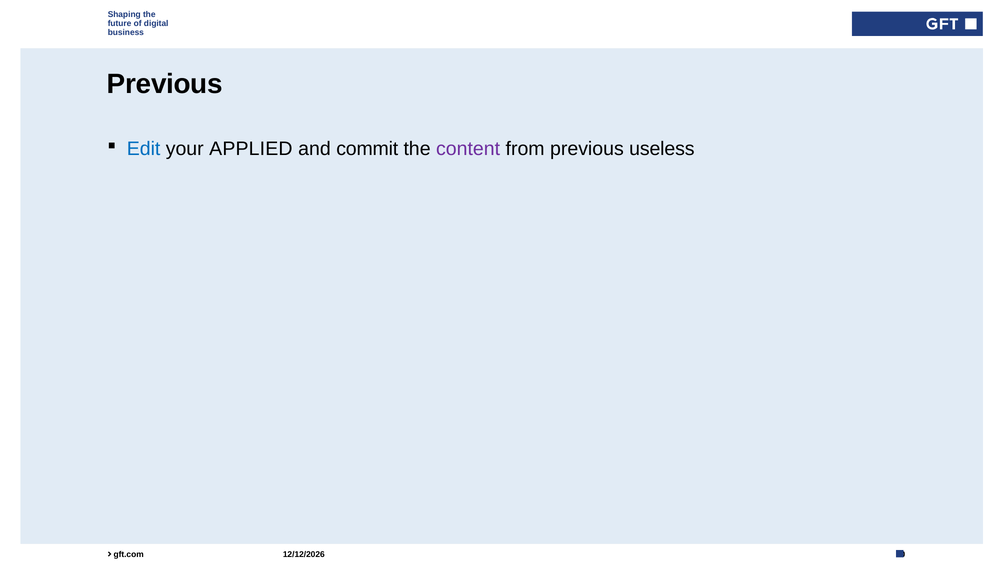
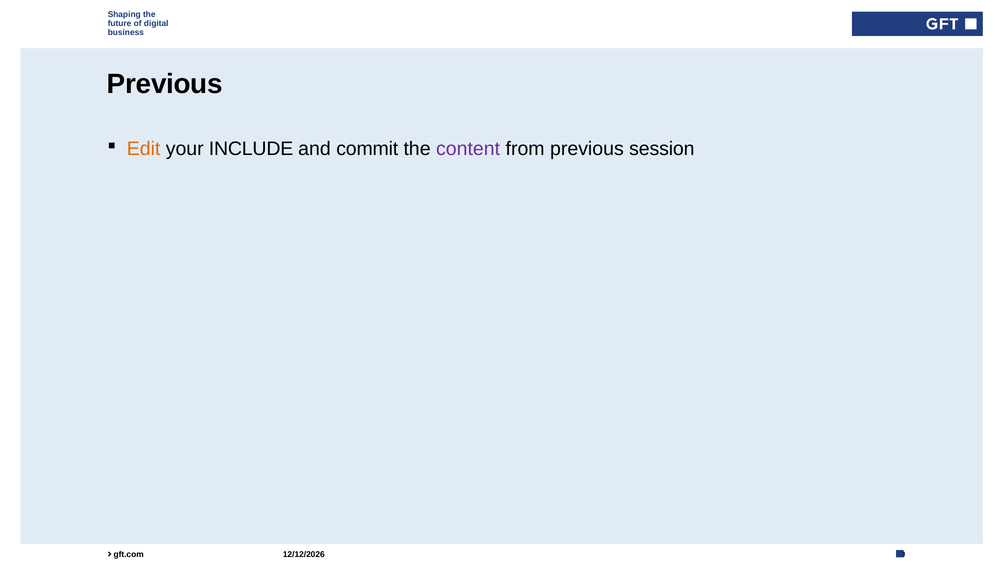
Edit colour: blue -> orange
APPLIED: APPLIED -> INCLUDE
useless: useless -> session
